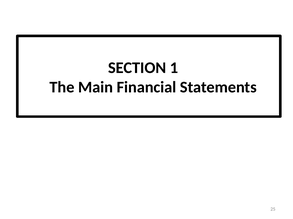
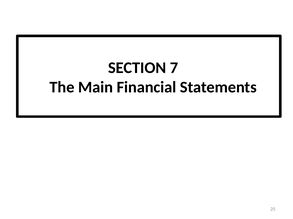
1: 1 -> 7
